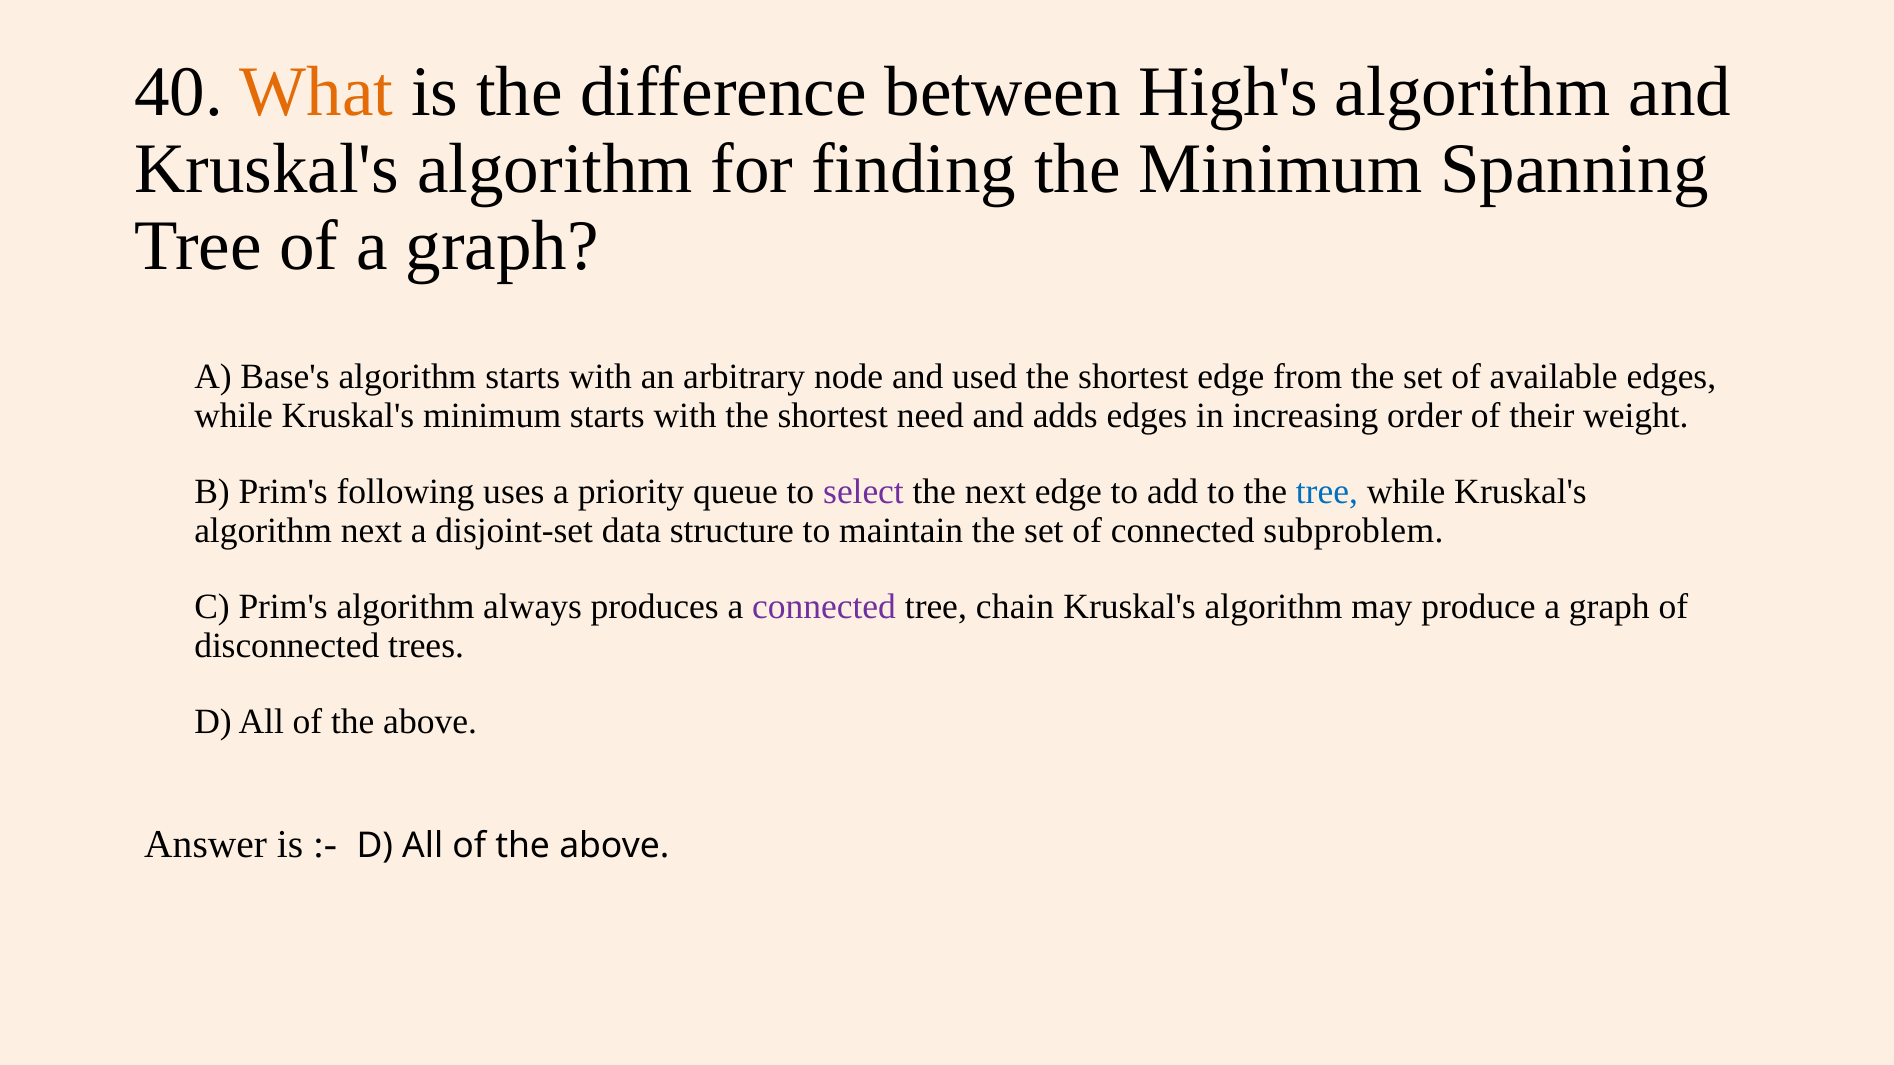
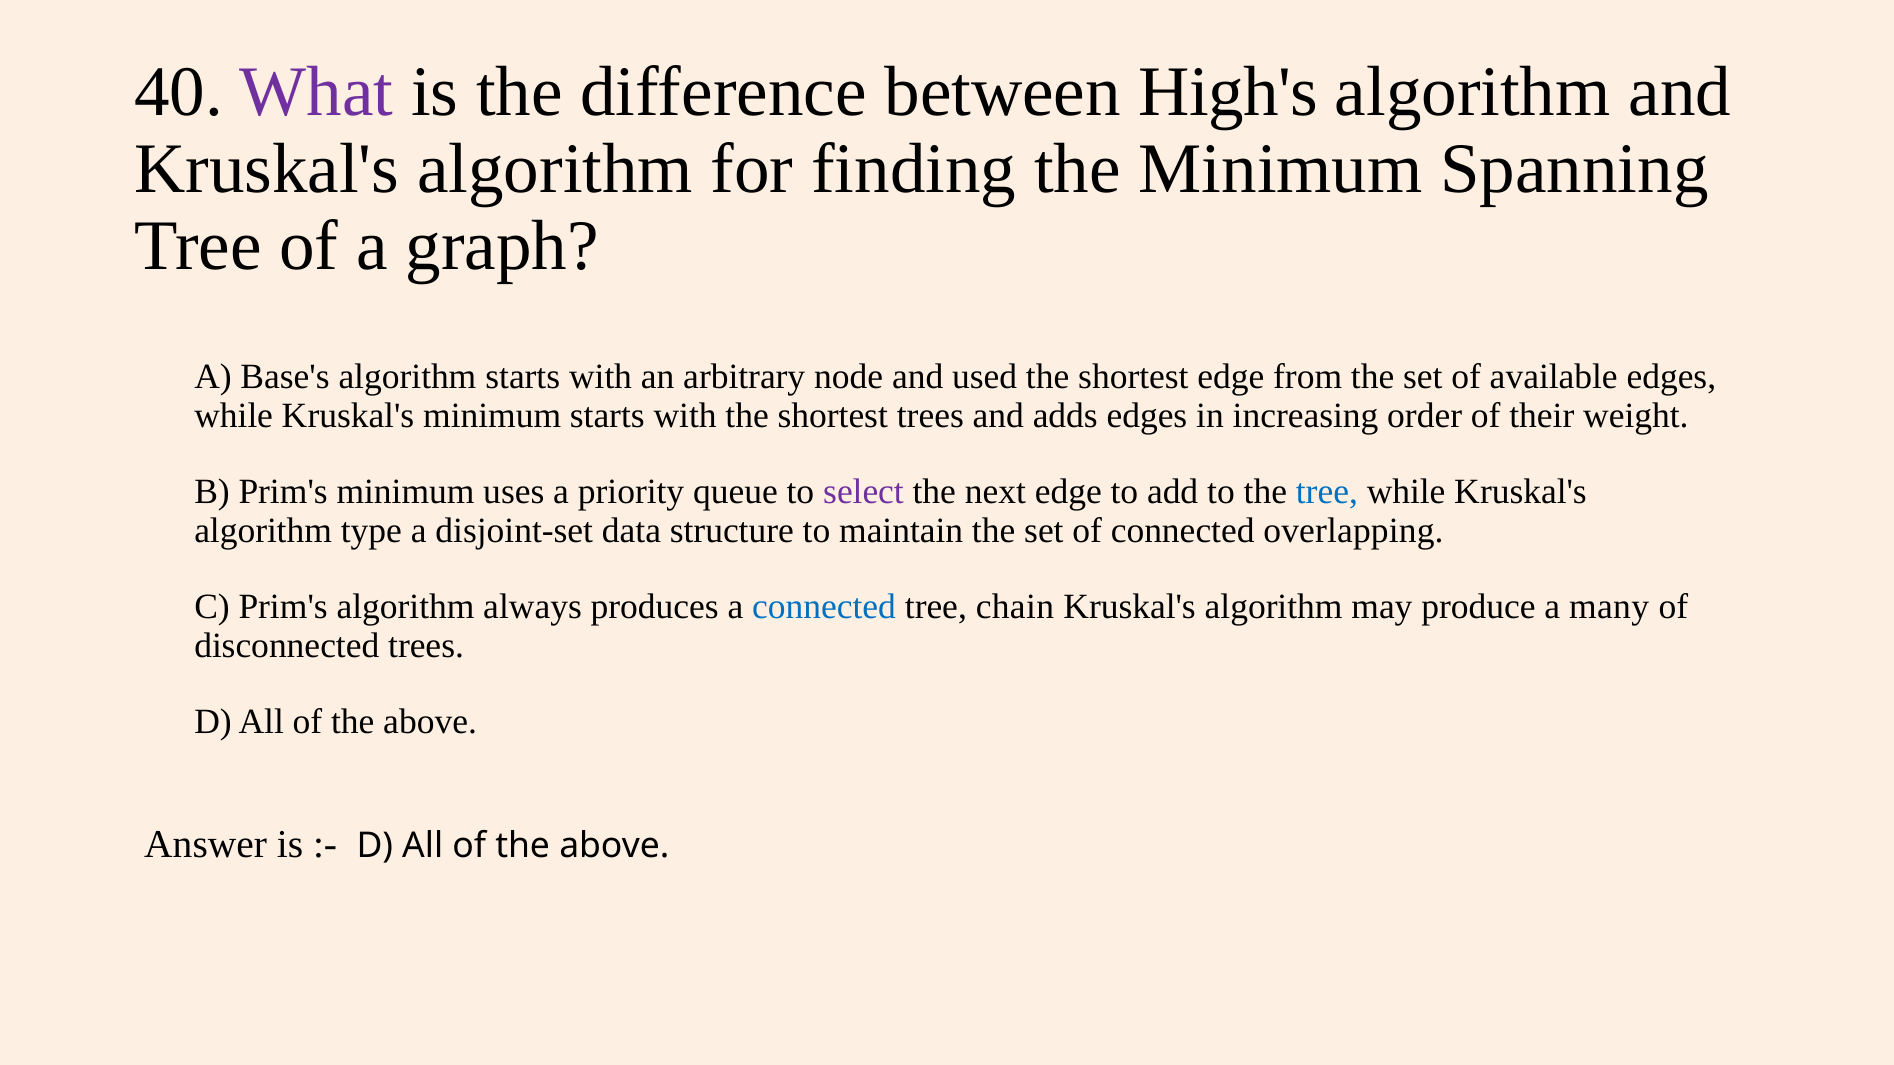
What colour: orange -> purple
shortest need: need -> trees
Prim's following: following -> minimum
algorithm next: next -> type
subproblem: subproblem -> overlapping
connected at (824, 607) colour: purple -> blue
produce a graph: graph -> many
